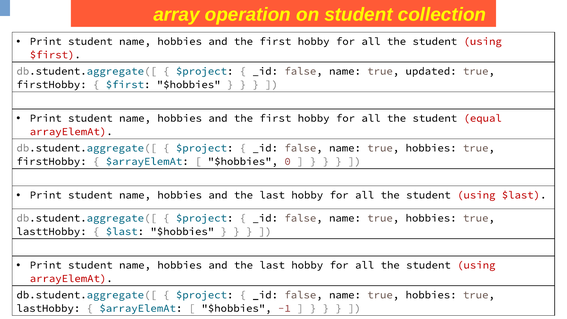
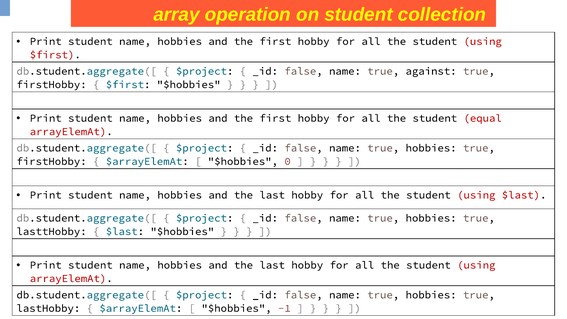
updated: updated -> against
